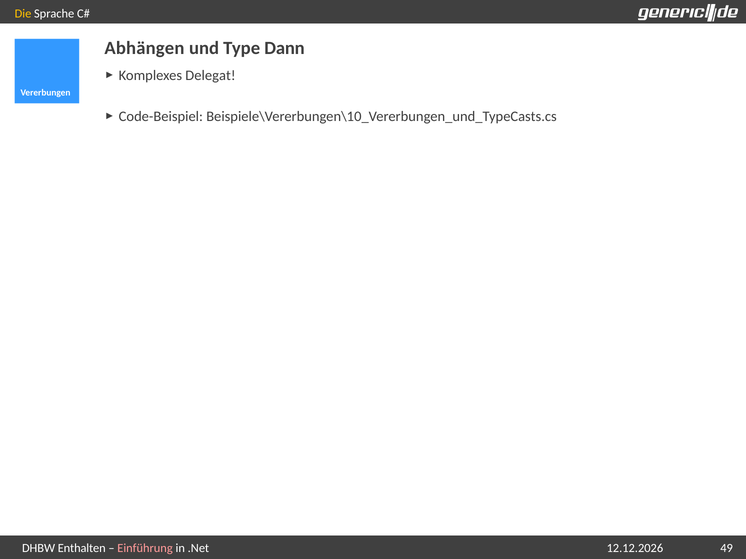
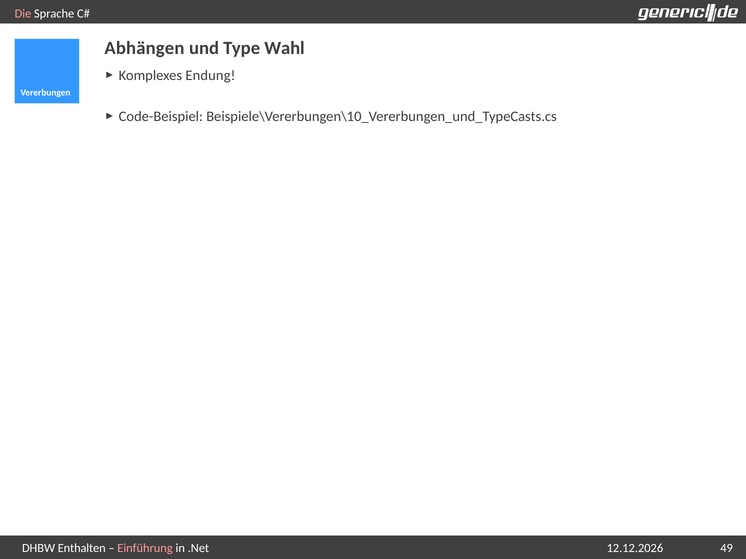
Die colour: yellow -> pink
Dann: Dann -> Wahl
Delegat: Delegat -> Endung
